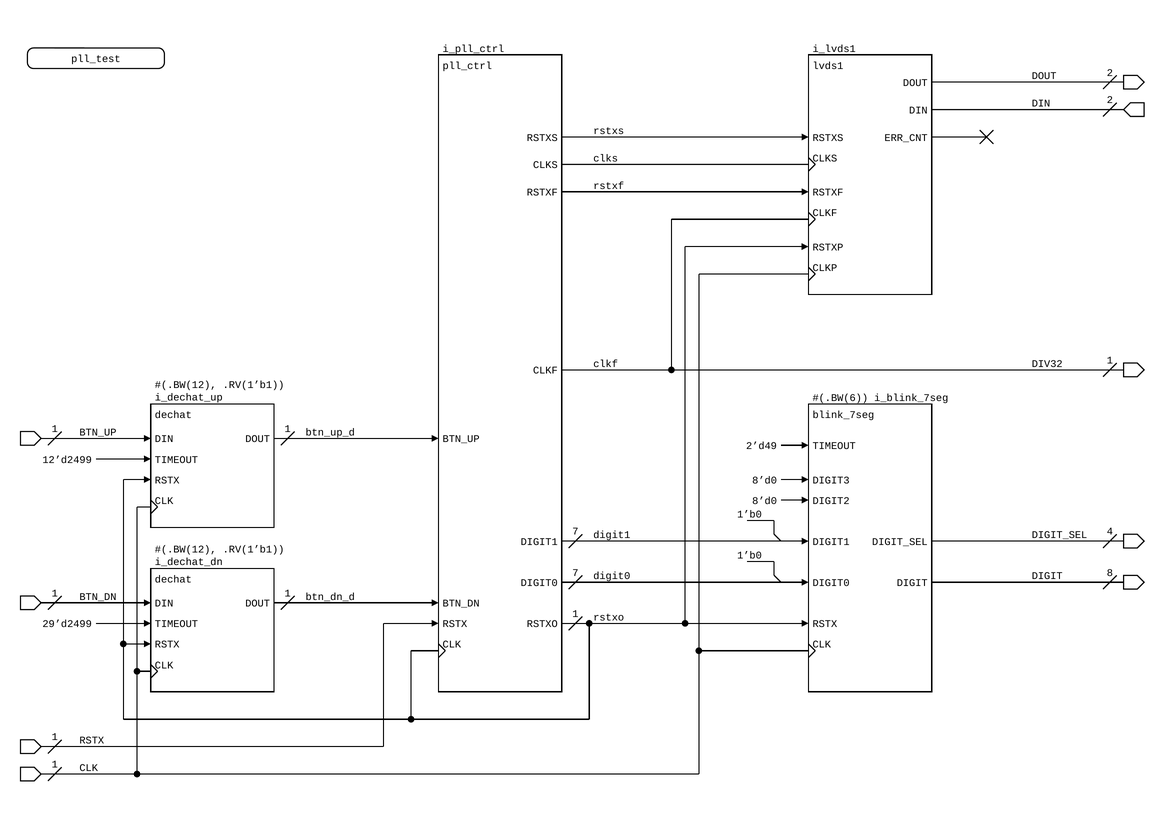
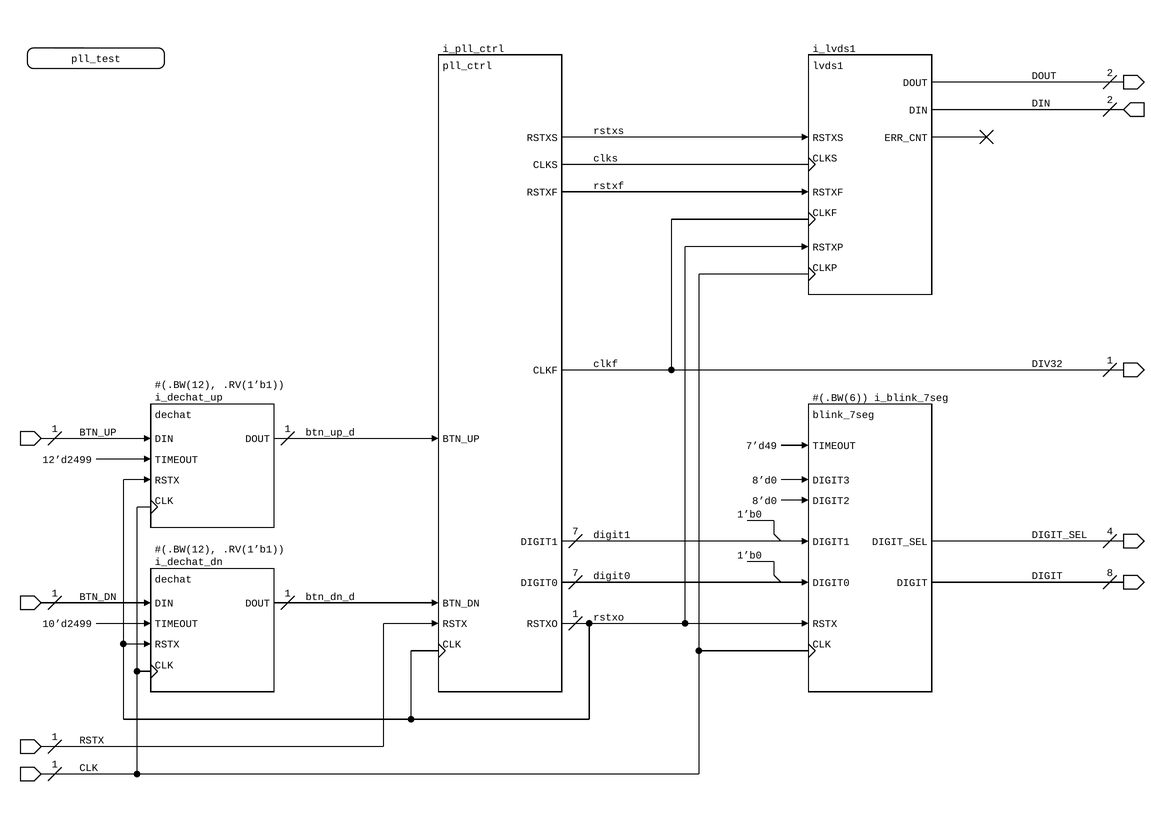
2’d49: 2’d49 -> 7’d49
29’d2499: 29’d2499 -> 10’d2499
